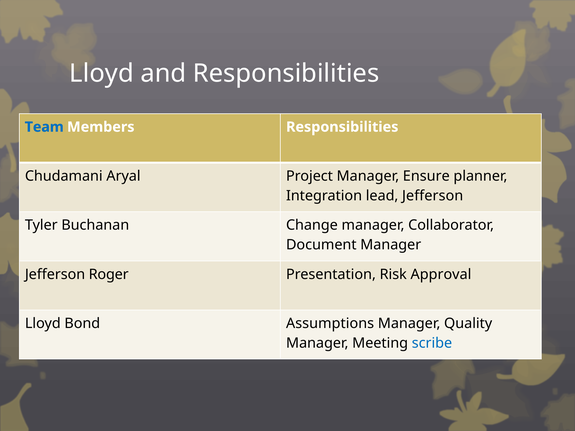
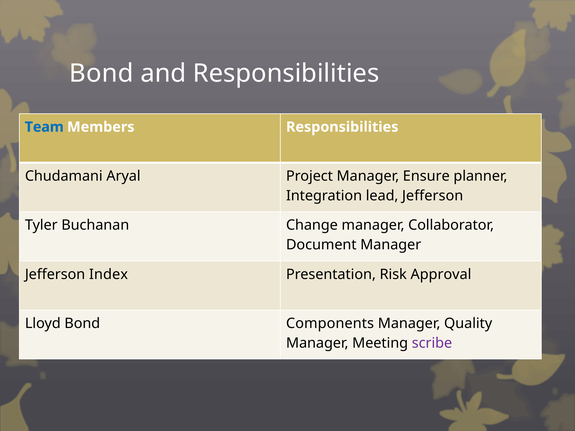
Lloyd at (101, 73): Lloyd -> Bond
Roger: Roger -> Index
Assumptions: Assumptions -> Components
scribe colour: blue -> purple
